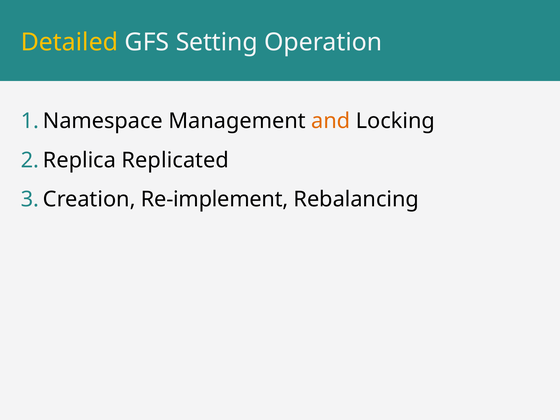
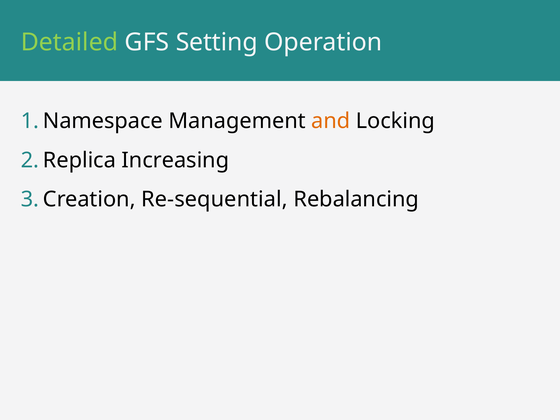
Detailed colour: yellow -> light green
Replicated: Replicated -> Increasing
Re-implement: Re-implement -> Re-sequential
